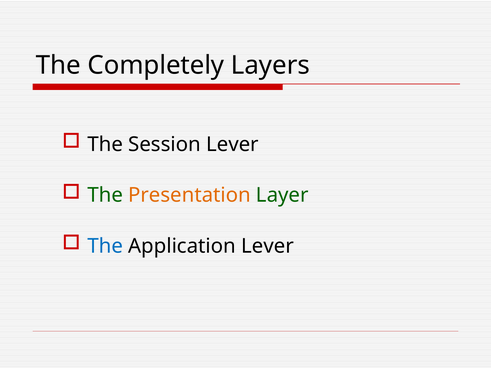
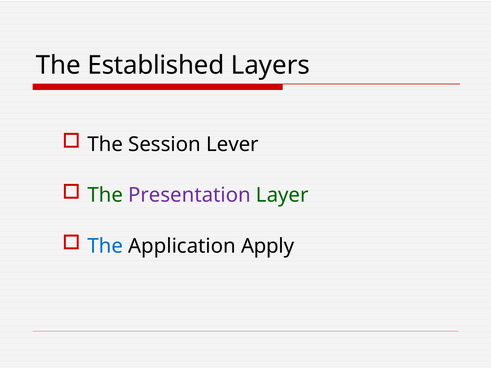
Completely: Completely -> Established
Presentation colour: orange -> purple
Application Lever: Lever -> Apply
